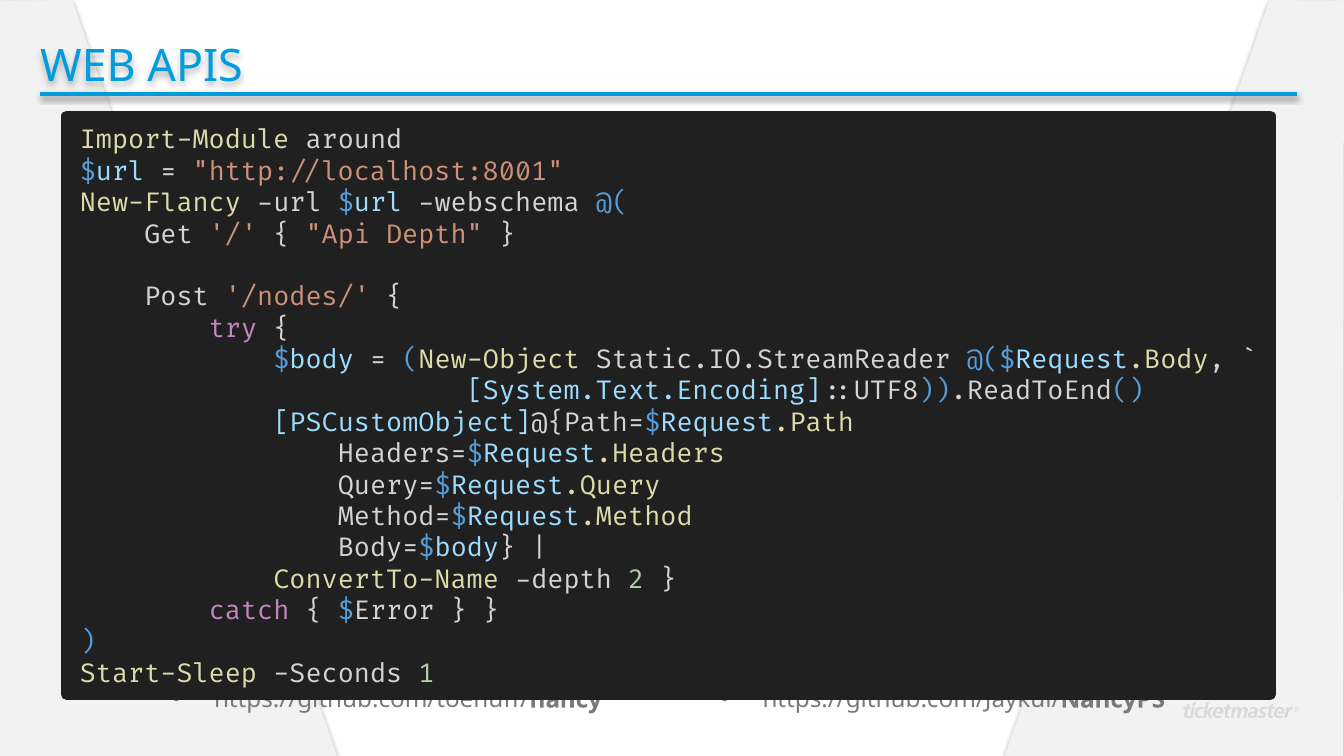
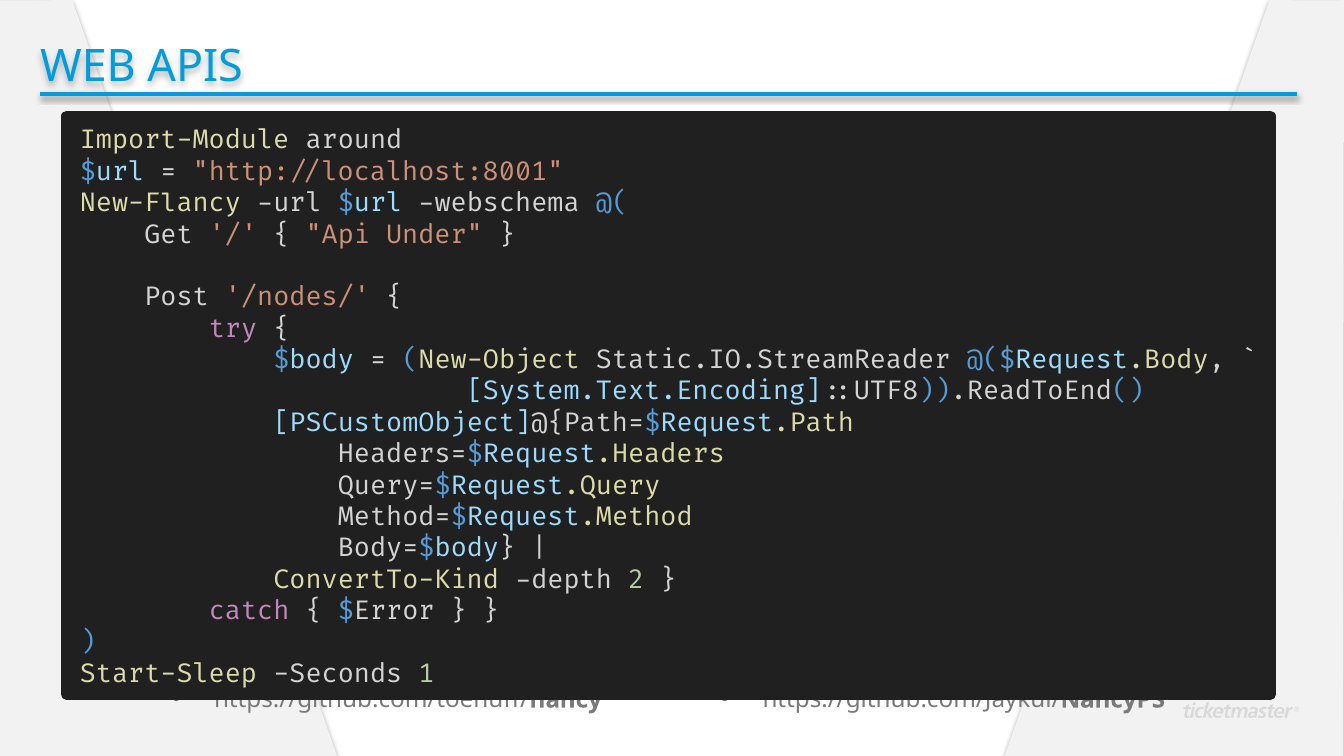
Api Depth: Depth -> Under
ConvertTo-Name: ConvertTo-Name -> ConvertTo-Kind
